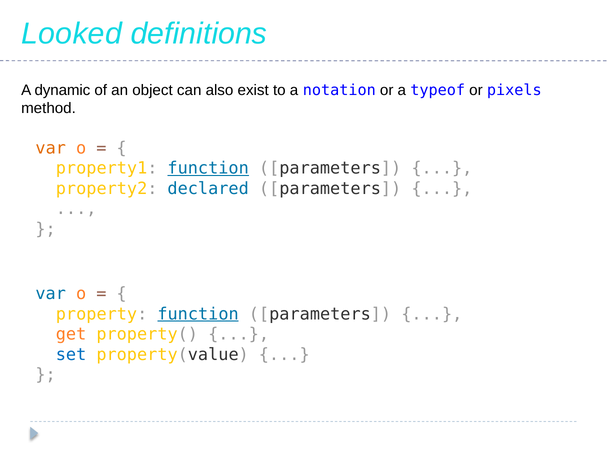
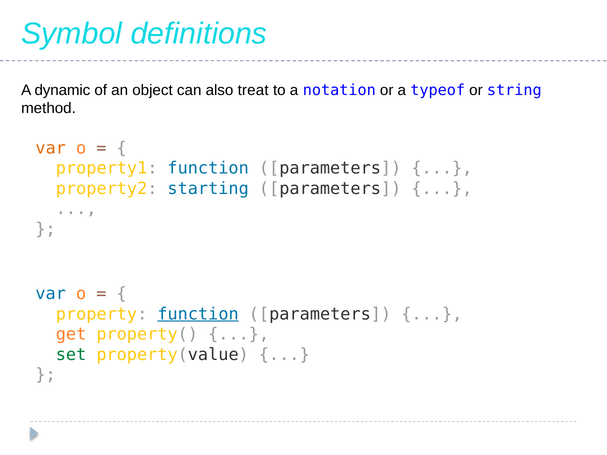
Looked: Looked -> Symbol
exist: exist -> treat
pixels: pixels -> string
function at (208, 169) underline: present -> none
declared: declared -> starting
set colour: blue -> green
